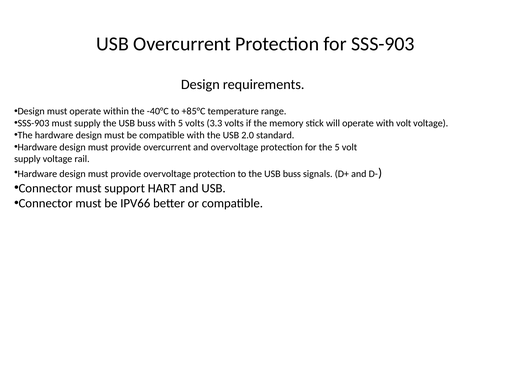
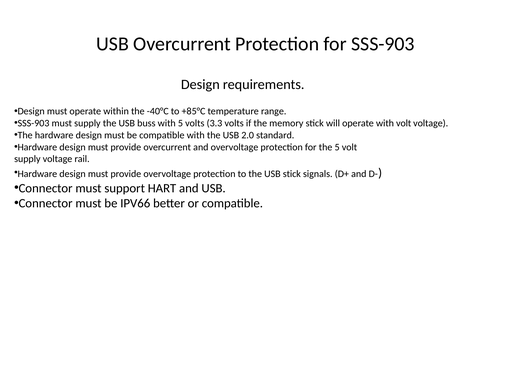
to the USB buss: buss -> stick
